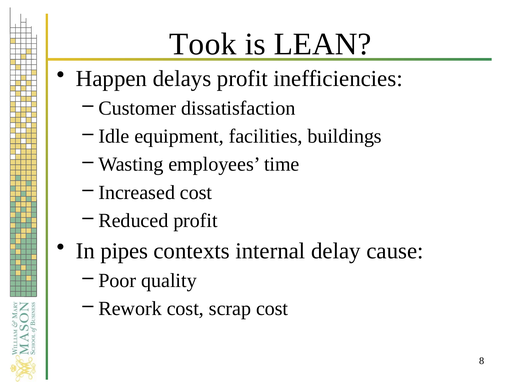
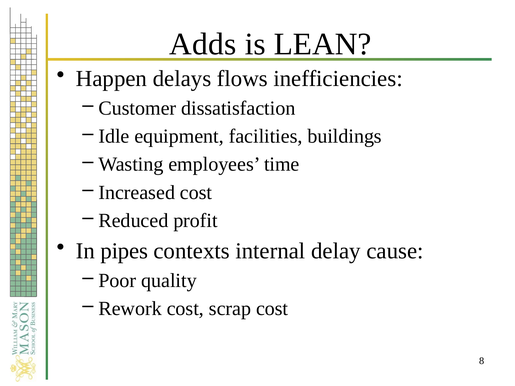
Took: Took -> Adds
delays profit: profit -> flows
